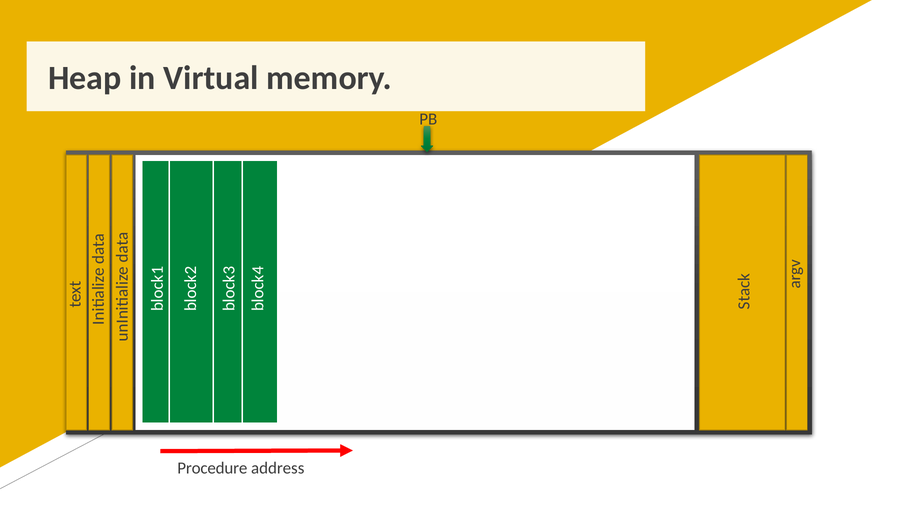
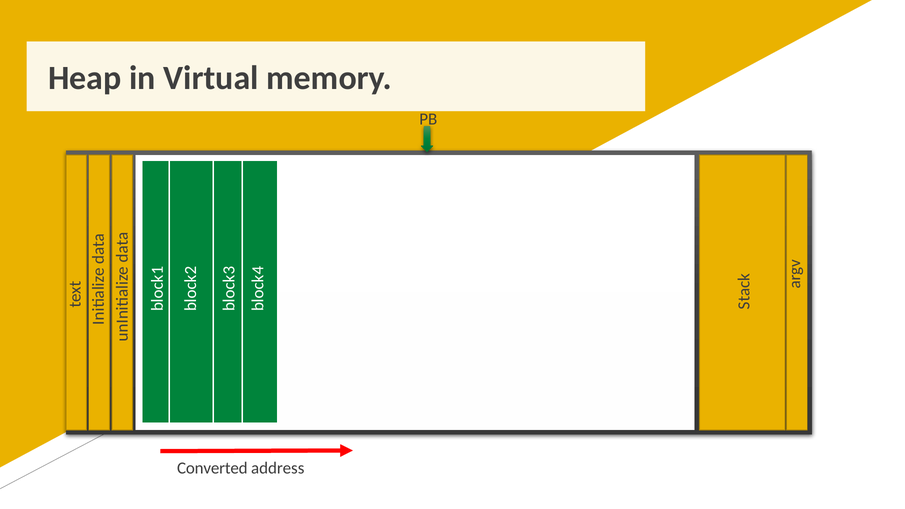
Procedure: Procedure -> Converted
